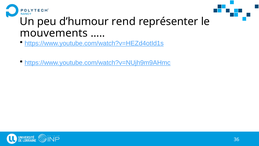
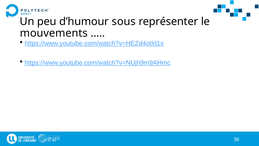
rend: rend -> sous
